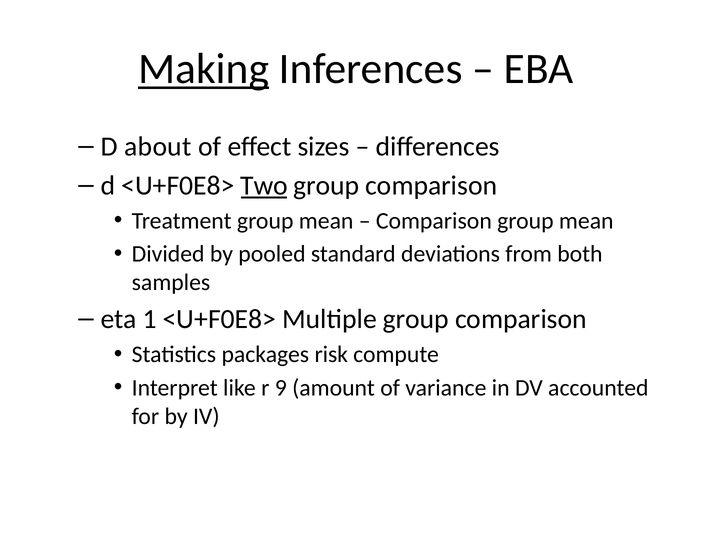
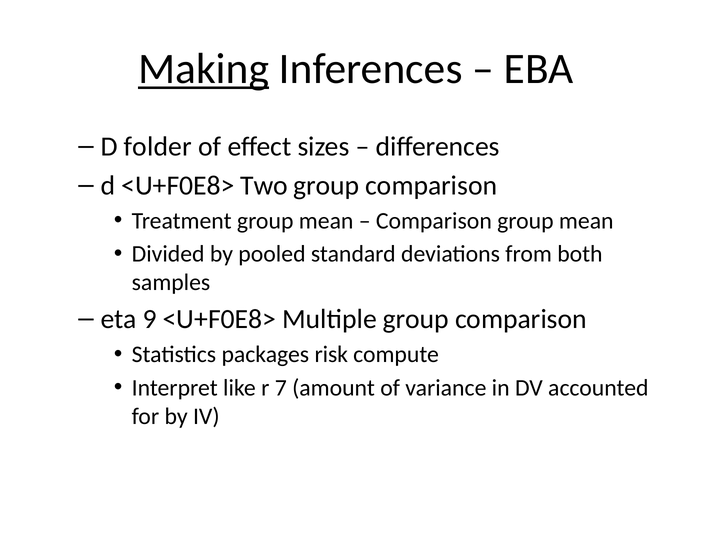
about: about -> folder
Two underline: present -> none
1: 1 -> 9
9: 9 -> 7
